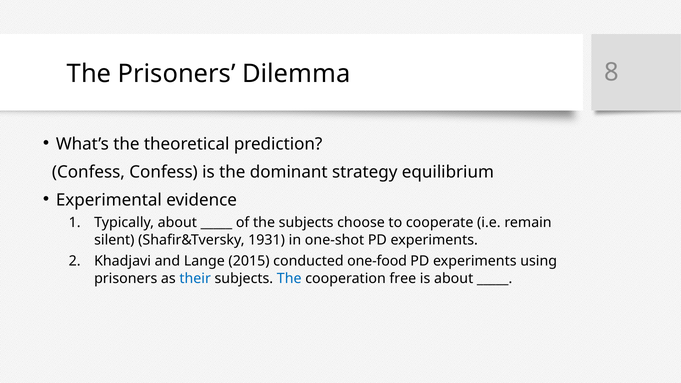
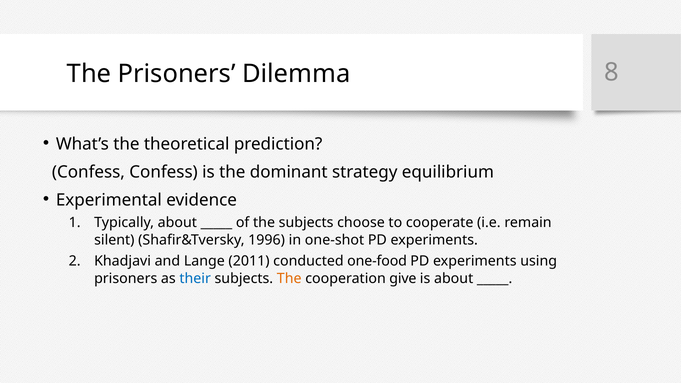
1931: 1931 -> 1996
2015: 2015 -> 2011
The at (289, 279) colour: blue -> orange
free: free -> give
